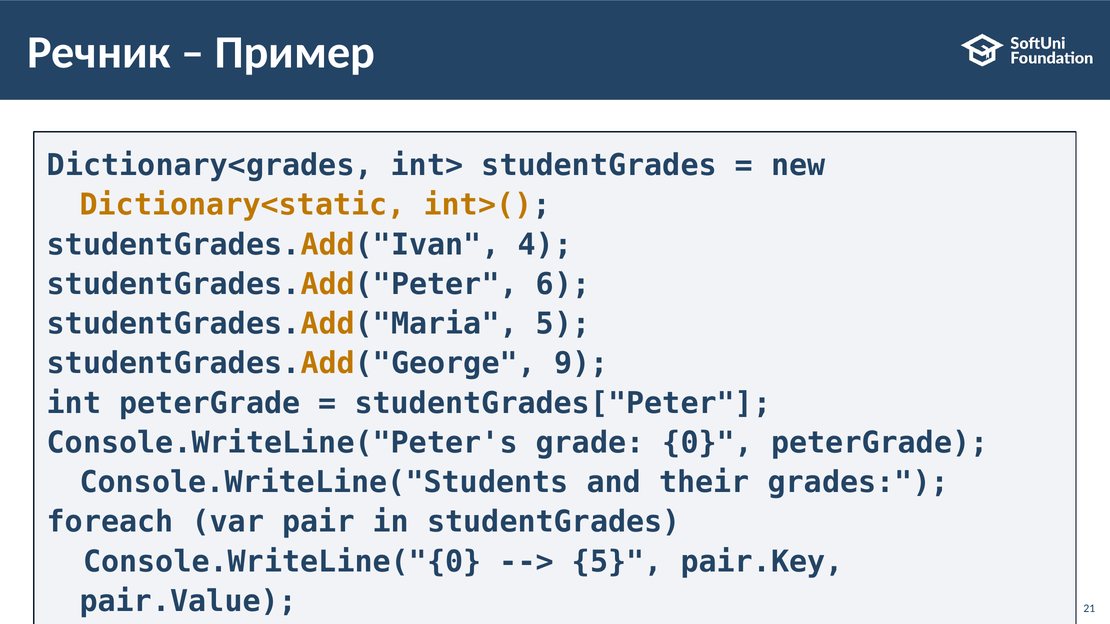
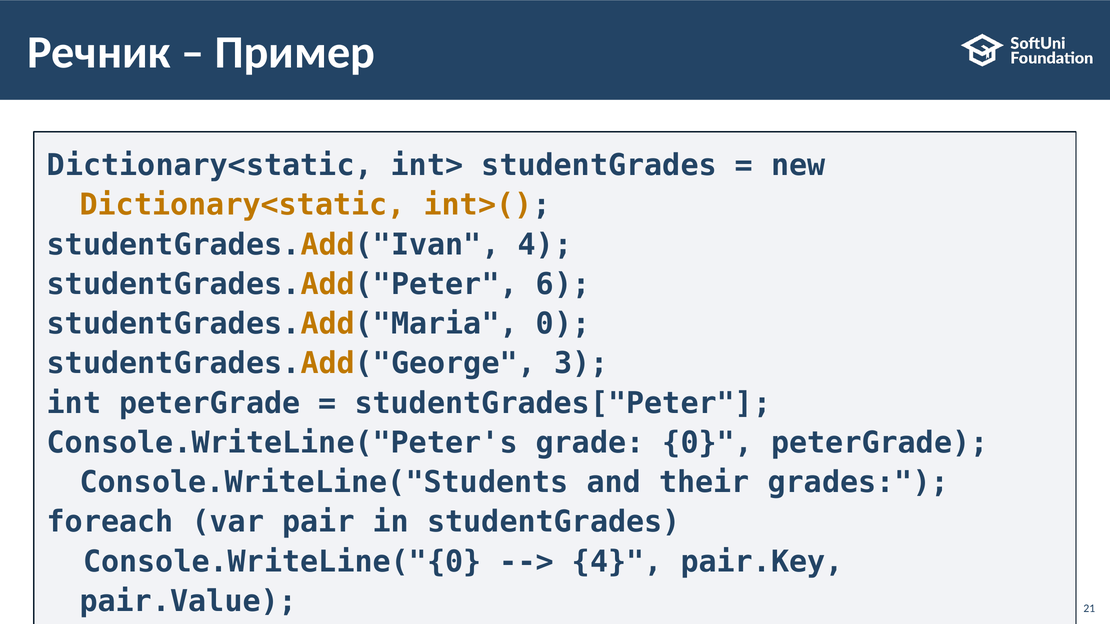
Dictionary<grades at (210, 165): Dictionary<grades -> Dictionary<static
studentGrades.Add("Maria 5: 5 -> 0
9: 9 -> 3
5 at (617, 562): 5 -> 4
